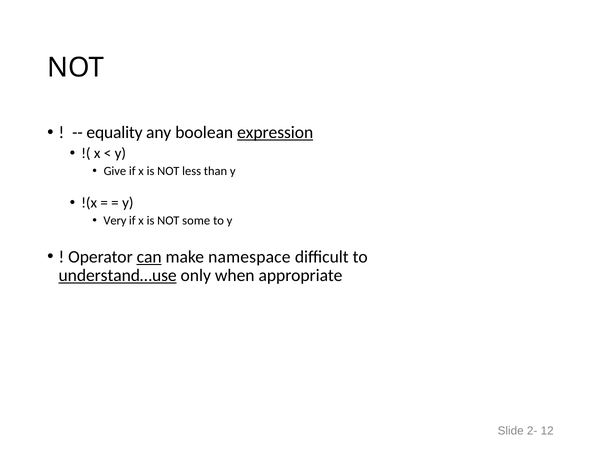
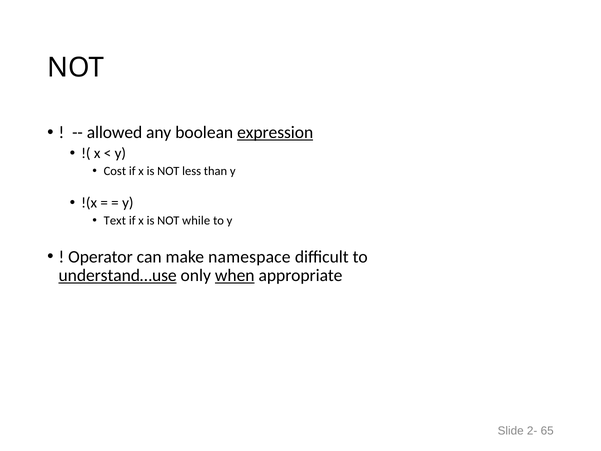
equality: equality -> allowed
Give: Give -> Cost
Very: Very -> Text
some: some -> while
can underline: present -> none
when underline: none -> present
12: 12 -> 65
